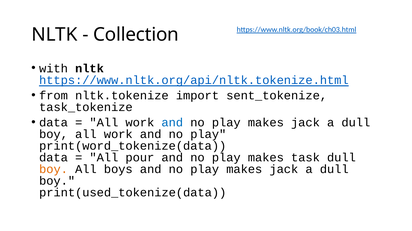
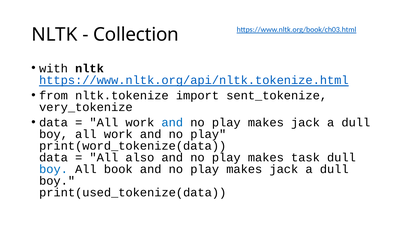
task_tokenize: task_tokenize -> very_tokenize
pour: pour -> also
boy at (54, 170) colour: orange -> blue
boys: boys -> book
